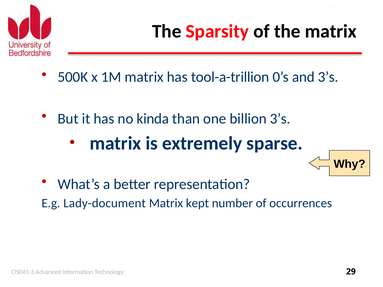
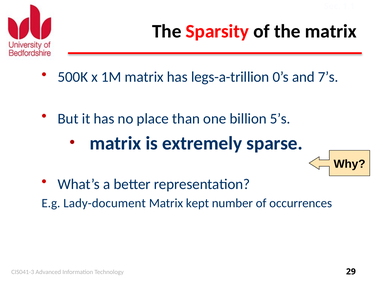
tool-a-trillion: tool-a-trillion -> legs-a-trillion
and 3’s: 3’s -> 7’s
kinda: kinda -> place
billion 3’s: 3’s -> 5’s
